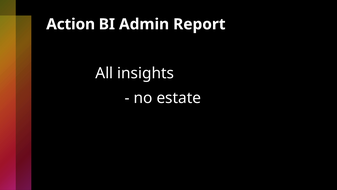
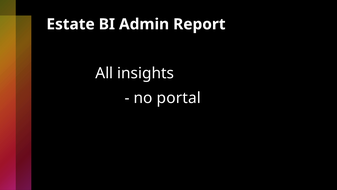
Action: Action -> Estate
estate: estate -> portal
